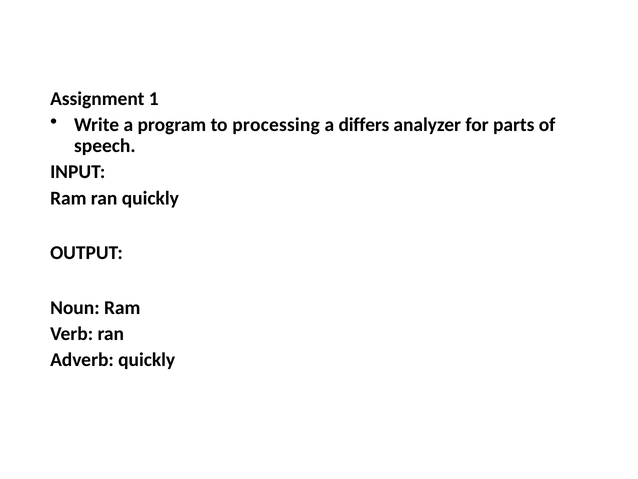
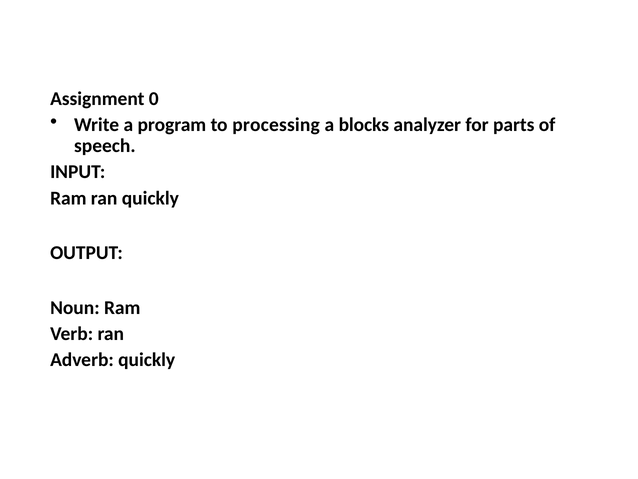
1: 1 -> 0
differs: differs -> blocks
